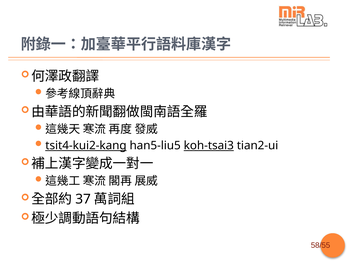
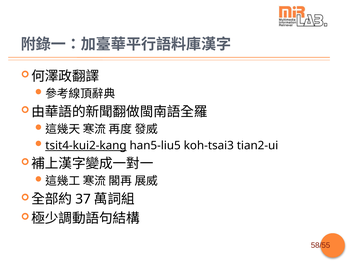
koh-tsai3 underline: present -> none
